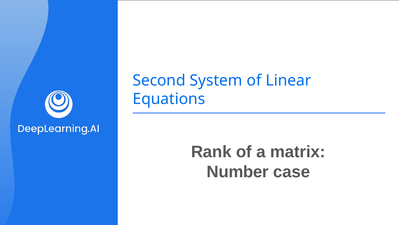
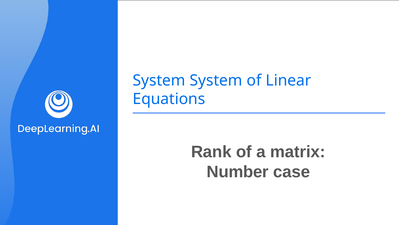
Second at (159, 80): Second -> System
